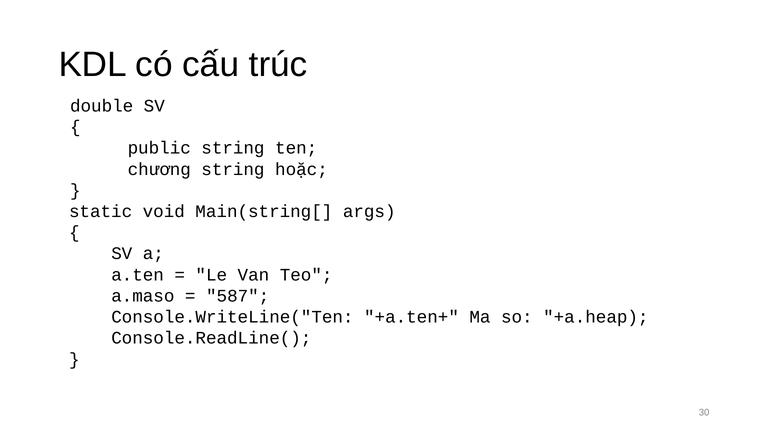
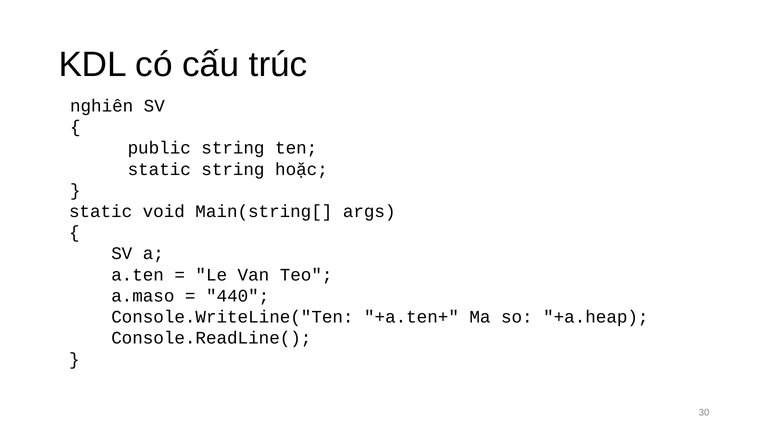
double: double -> nghiên
chương at (159, 169): chương -> static
587: 587 -> 440
